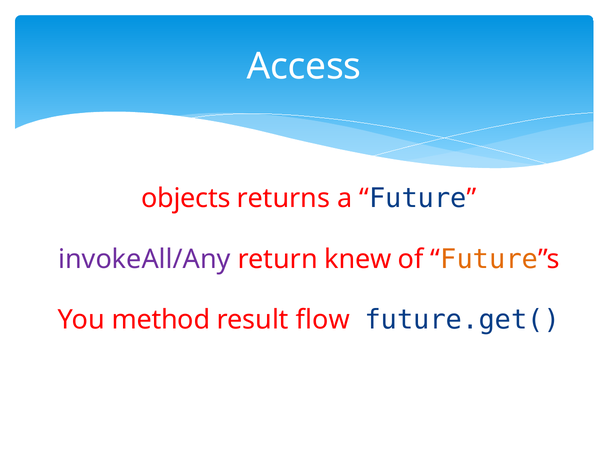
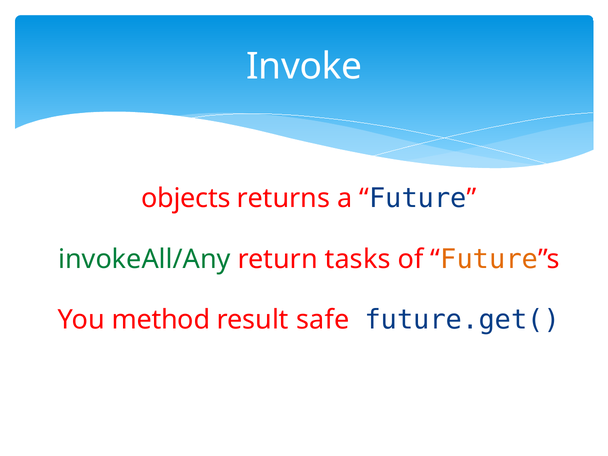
Access: Access -> Invoke
invokeAll/Any colour: purple -> green
knew: knew -> tasks
flow: flow -> safe
